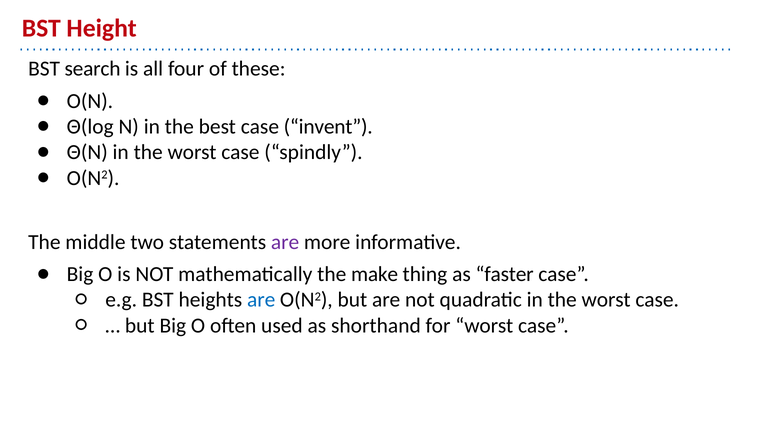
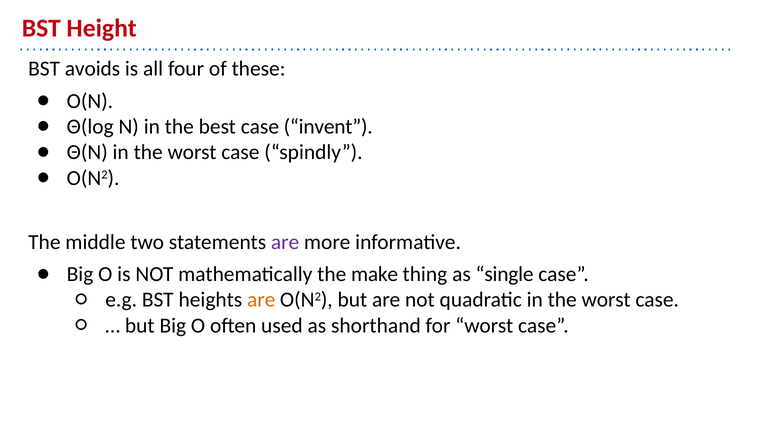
search: search -> avoids
faster: faster -> single
are at (261, 300) colour: blue -> orange
